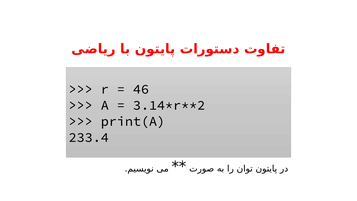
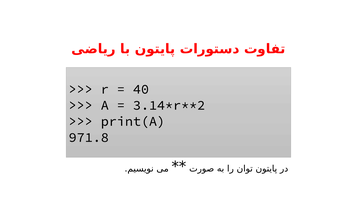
46: 46 -> 40
233.4: 233.4 -> 971.8
